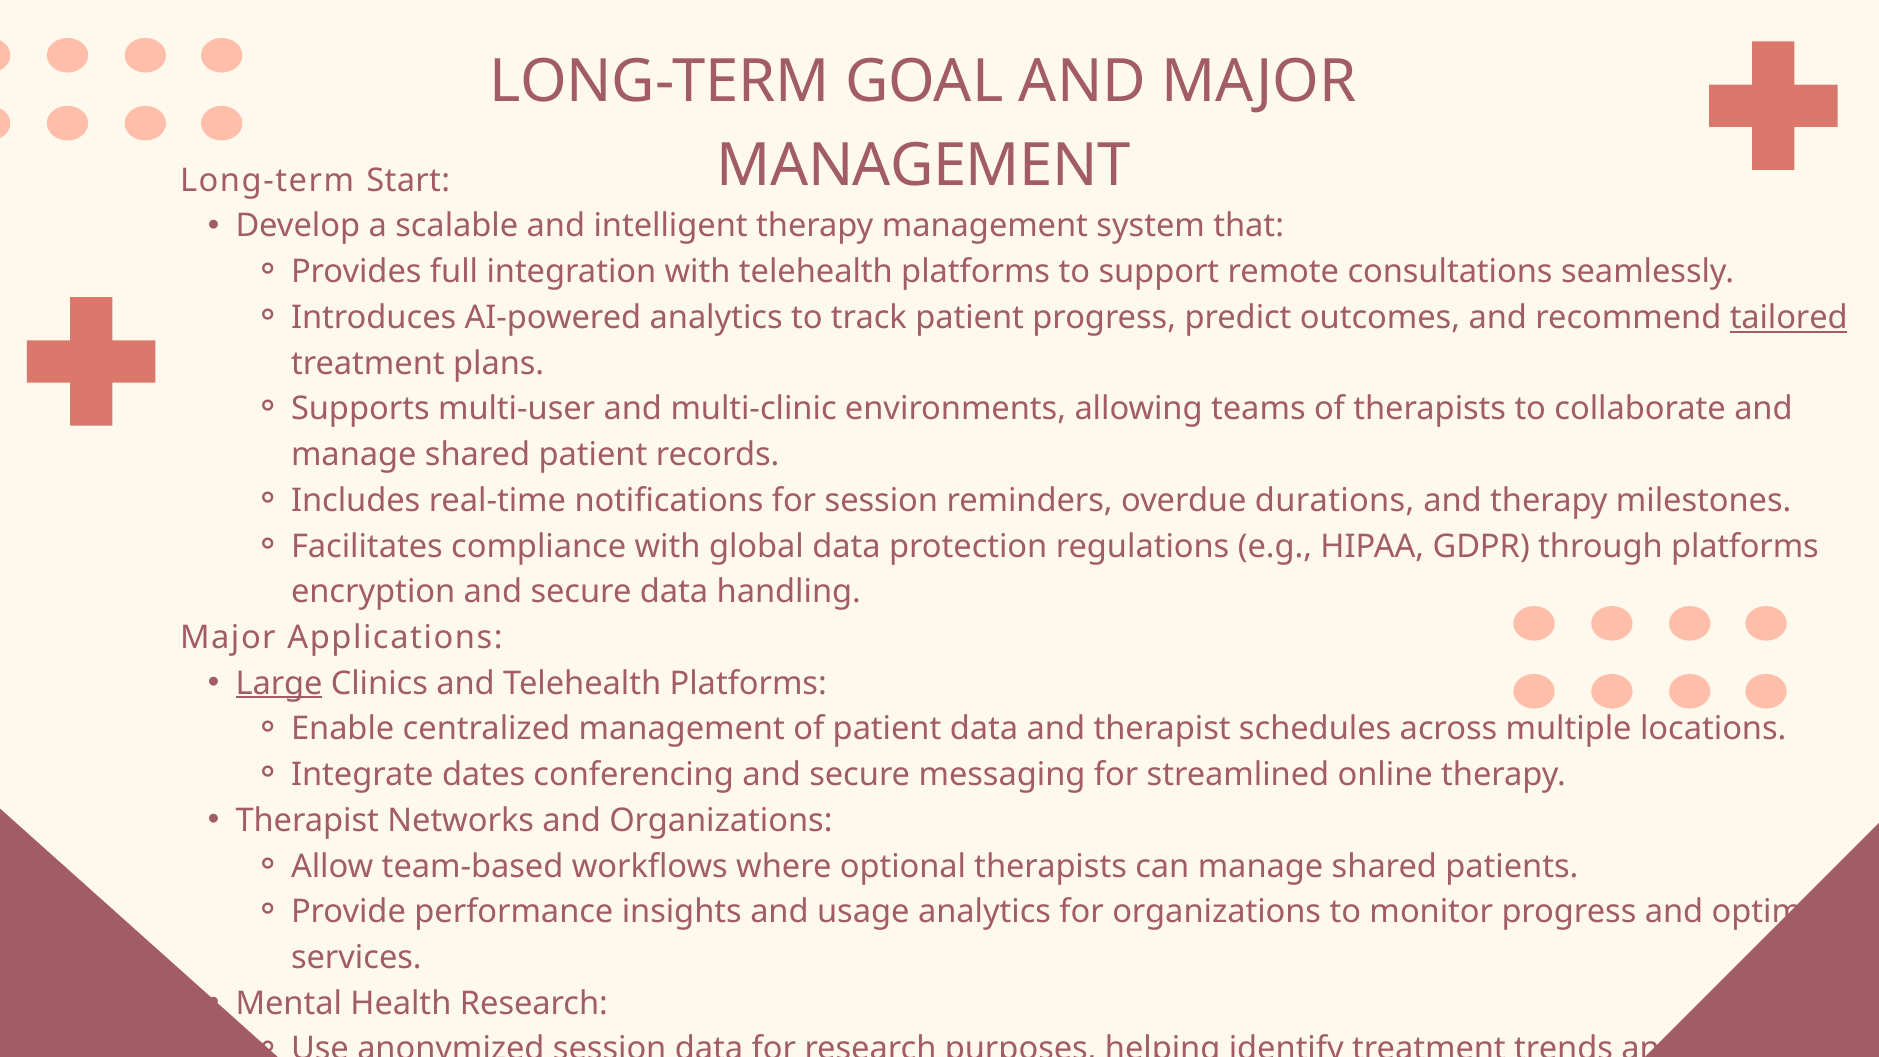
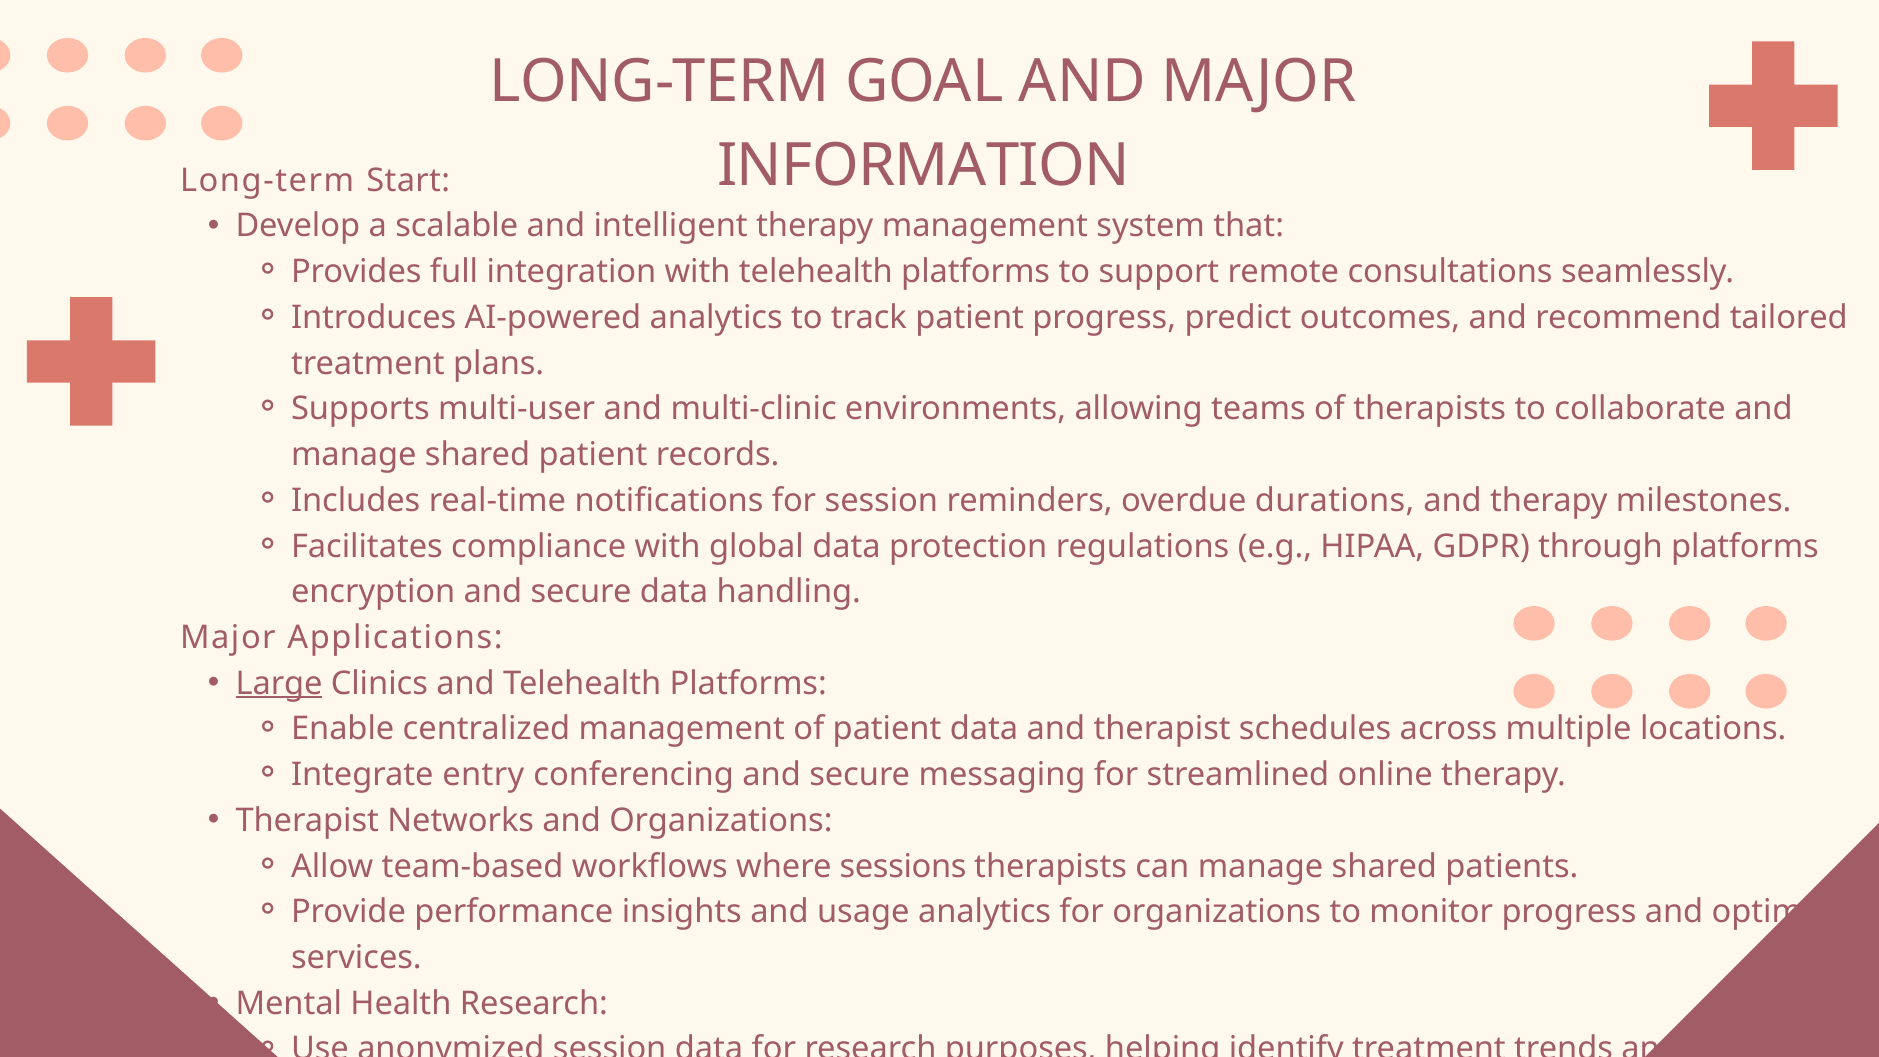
MANAGEMENT at (924, 166): MANAGEMENT -> INFORMATION
tailored underline: present -> none
dates: dates -> entry
optional: optional -> sessions
